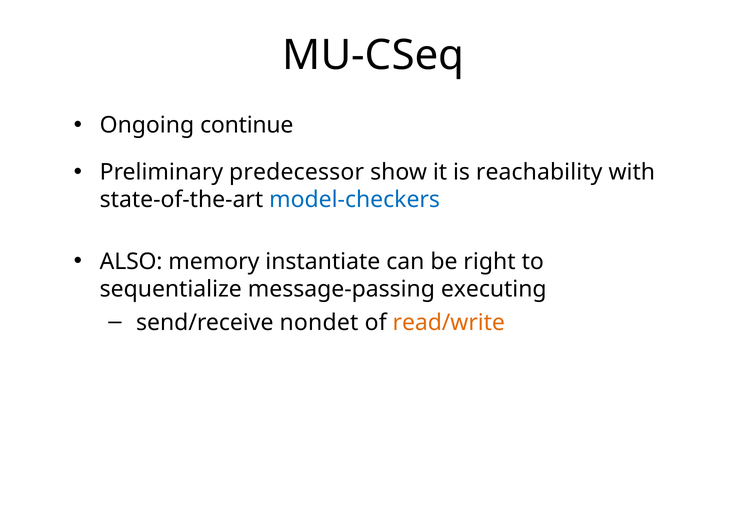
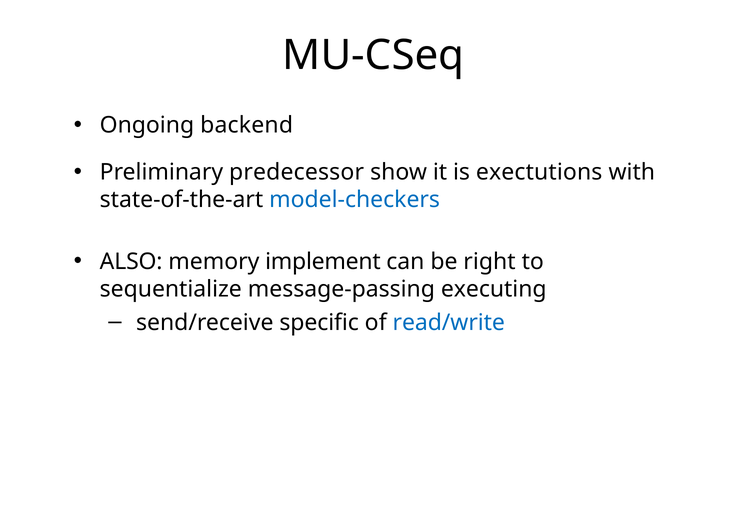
continue: continue -> backend
reachability: reachability -> exectutions
instantiate: instantiate -> implement
nondet: nondet -> specific
read/write colour: orange -> blue
